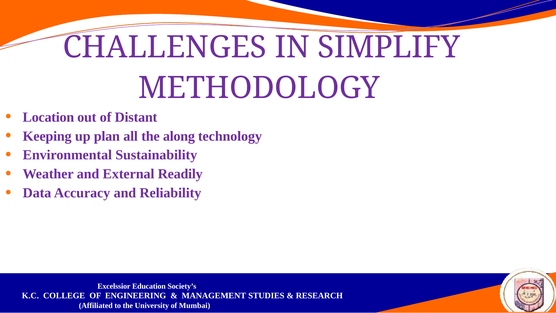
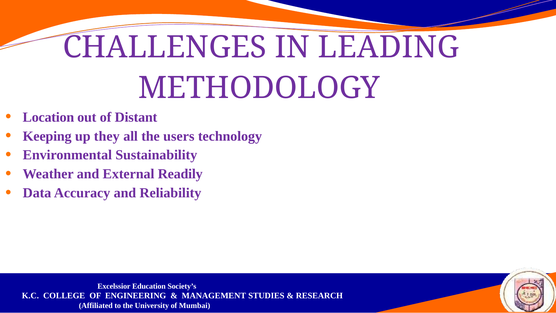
SIMPLIFY: SIMPLIFY -> LEADING
plan: plan -> they
along: along -> users
